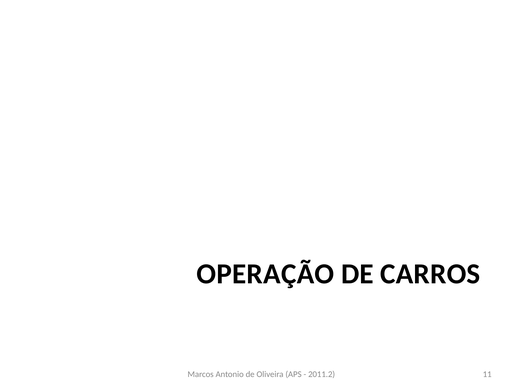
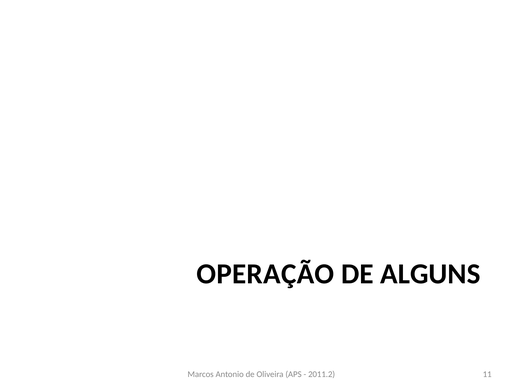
CARROS: CARROS -> ALGUNS
